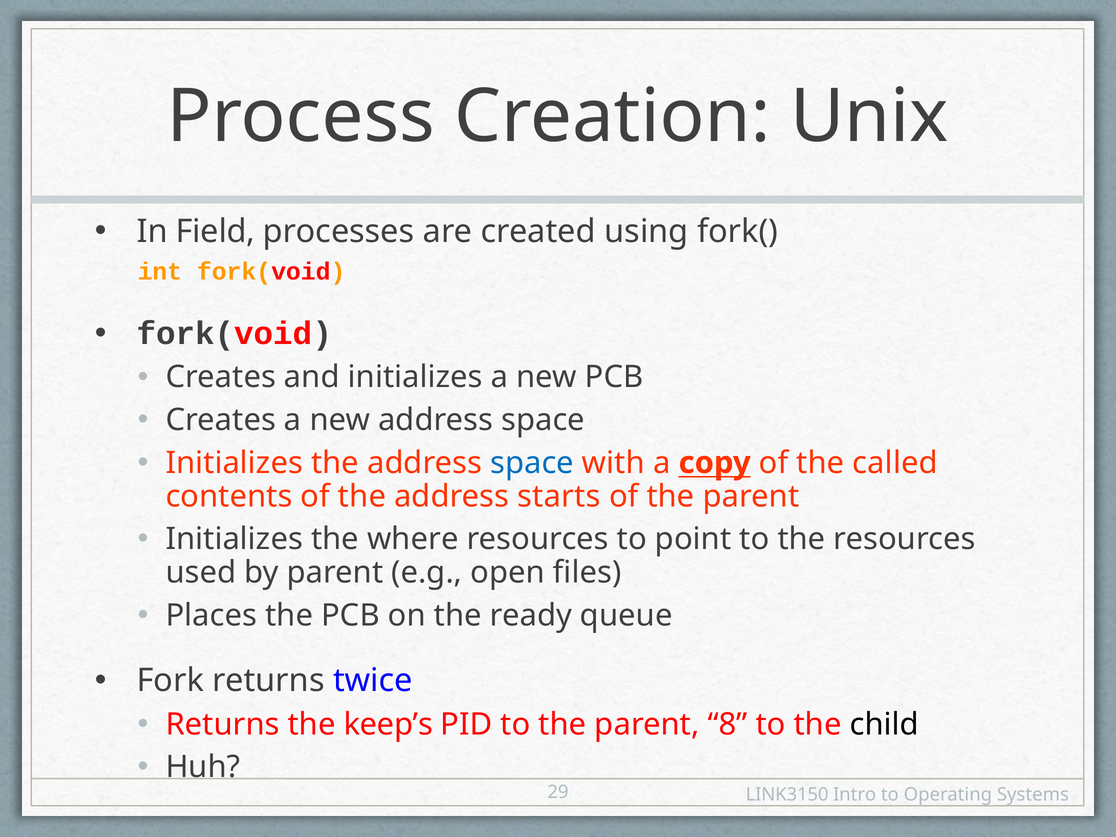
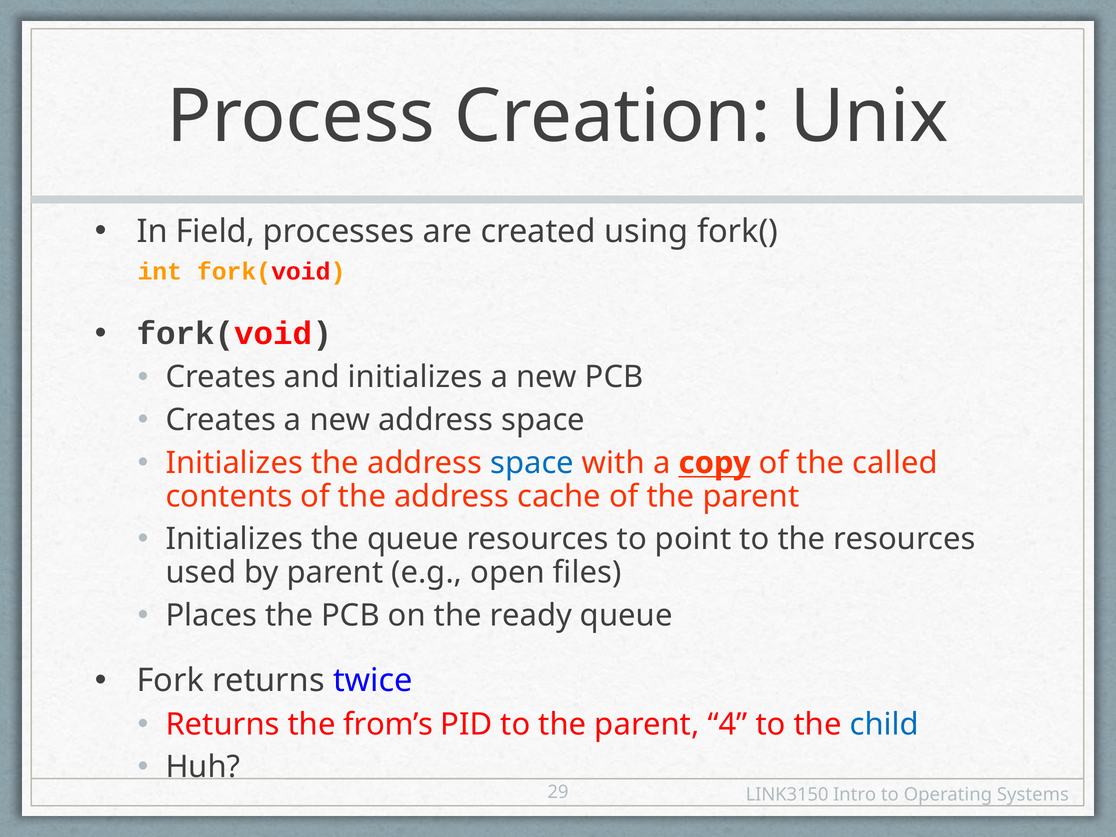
starts: starts -> cache
the where: where -> queue
keep’s: keep’s -> from’s
8: 8 -> 4
child colour: black -> blue
